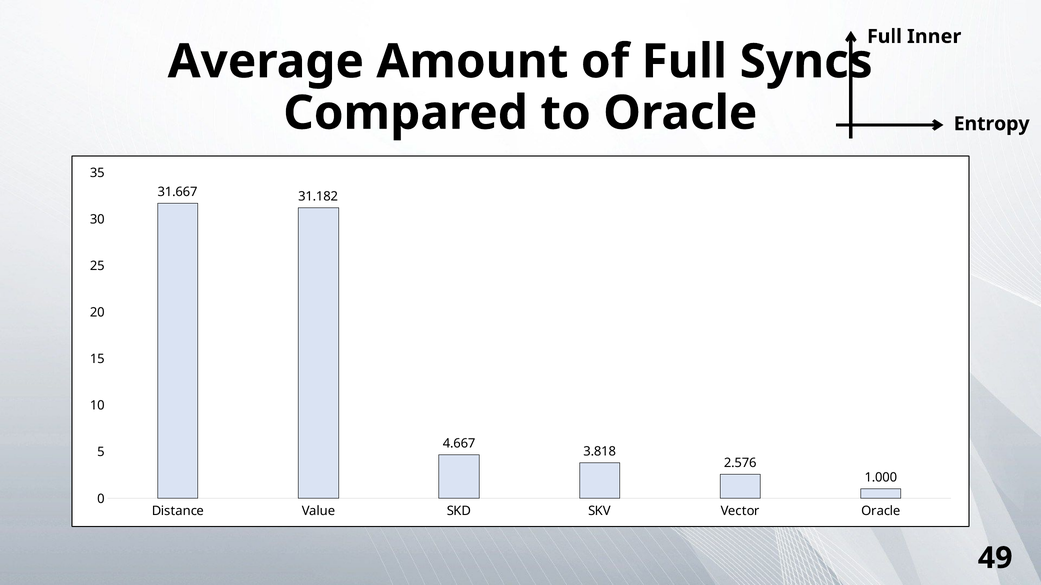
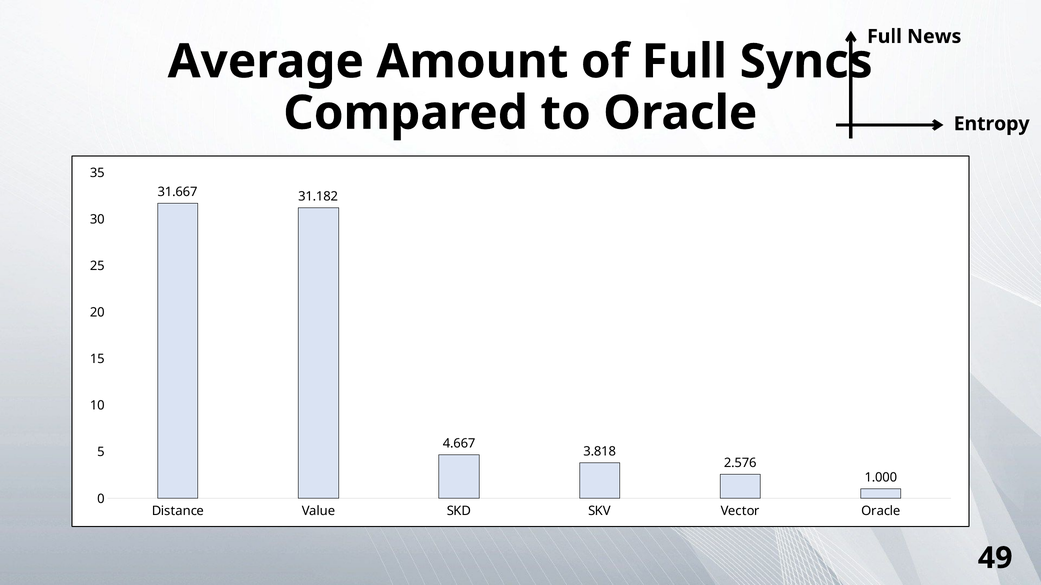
Inner: Inner -> News
